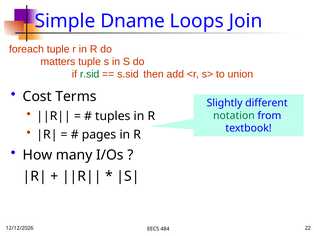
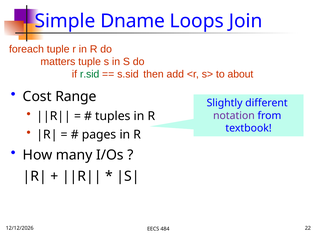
union: union -> about
Terms: Terms -> Range
notation colour: green -> purple
